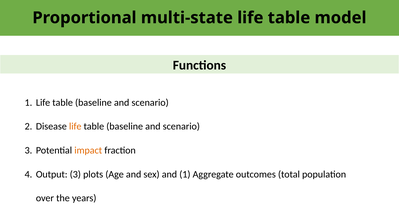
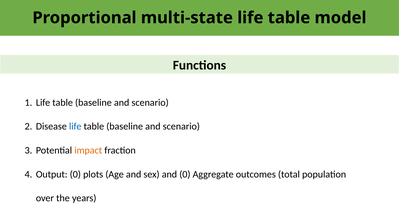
life at (75, 127) colour: orange -> blue
Output 3: 3 -> 0
and 1: 1 -> 0
